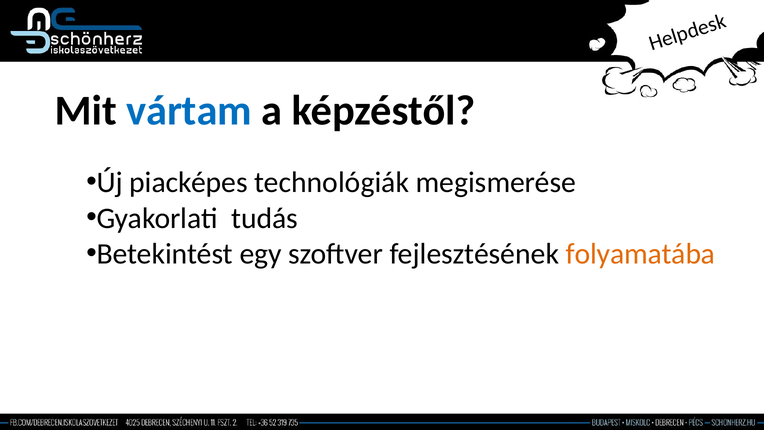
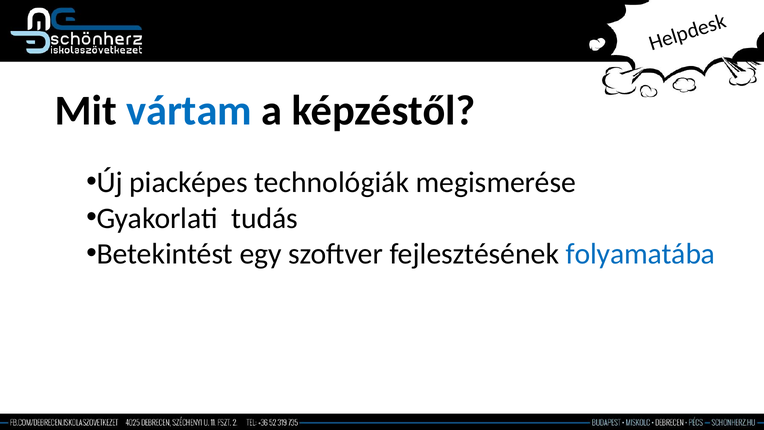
folyamatába colour: orange -> blue
